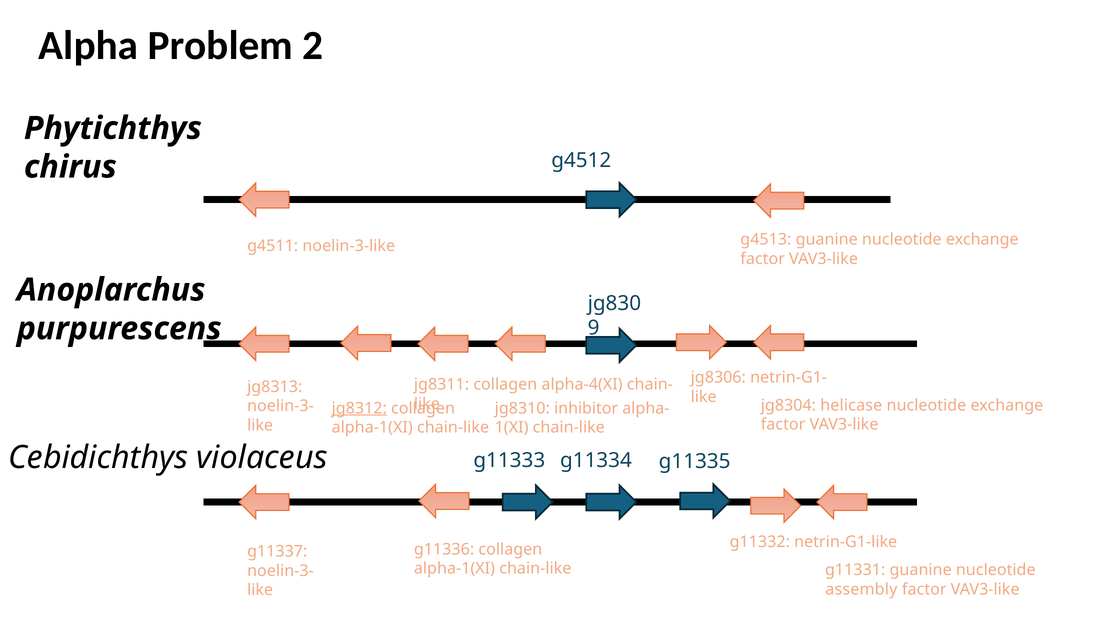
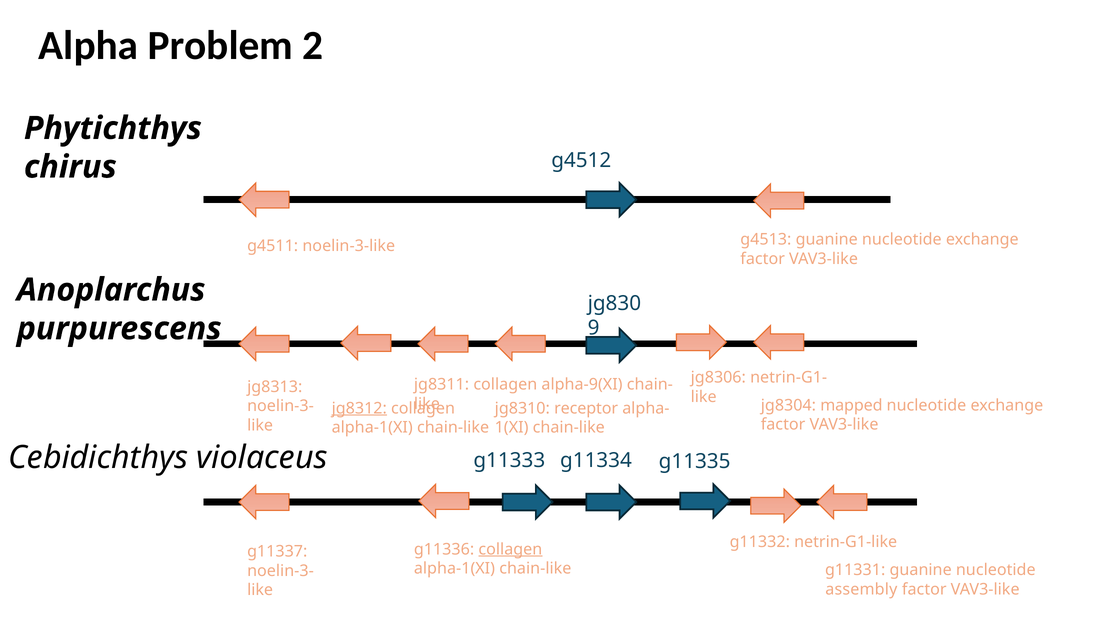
alpha-4(XI: alpha-4(XI -> alpha-9(XI
inhibitor: inhibitor -> receptor
helicase: helicase -> mapped
collagen at (510, 549) underline: none -> present
